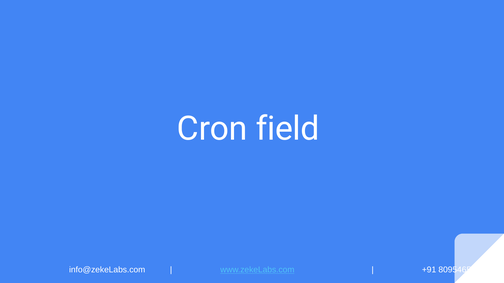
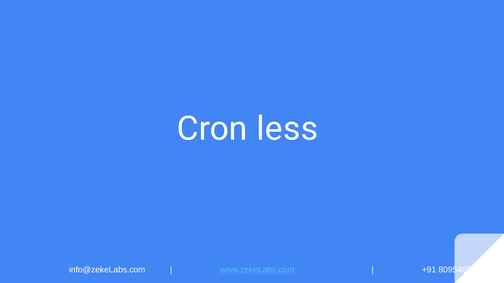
field: field -> less
